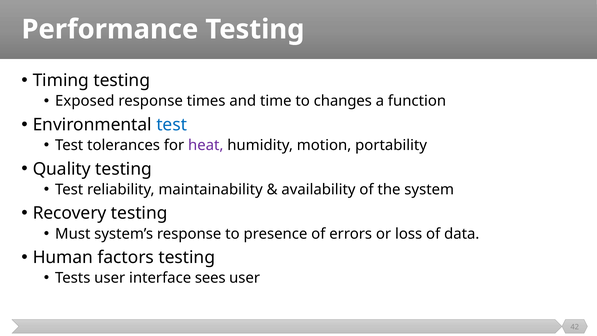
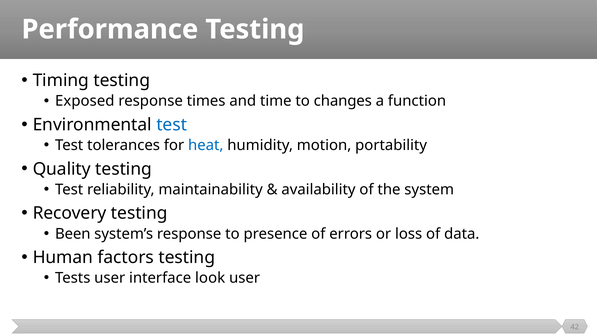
heat colour: purple -> blue
Must: Must -> Been
sees: sees -> look
